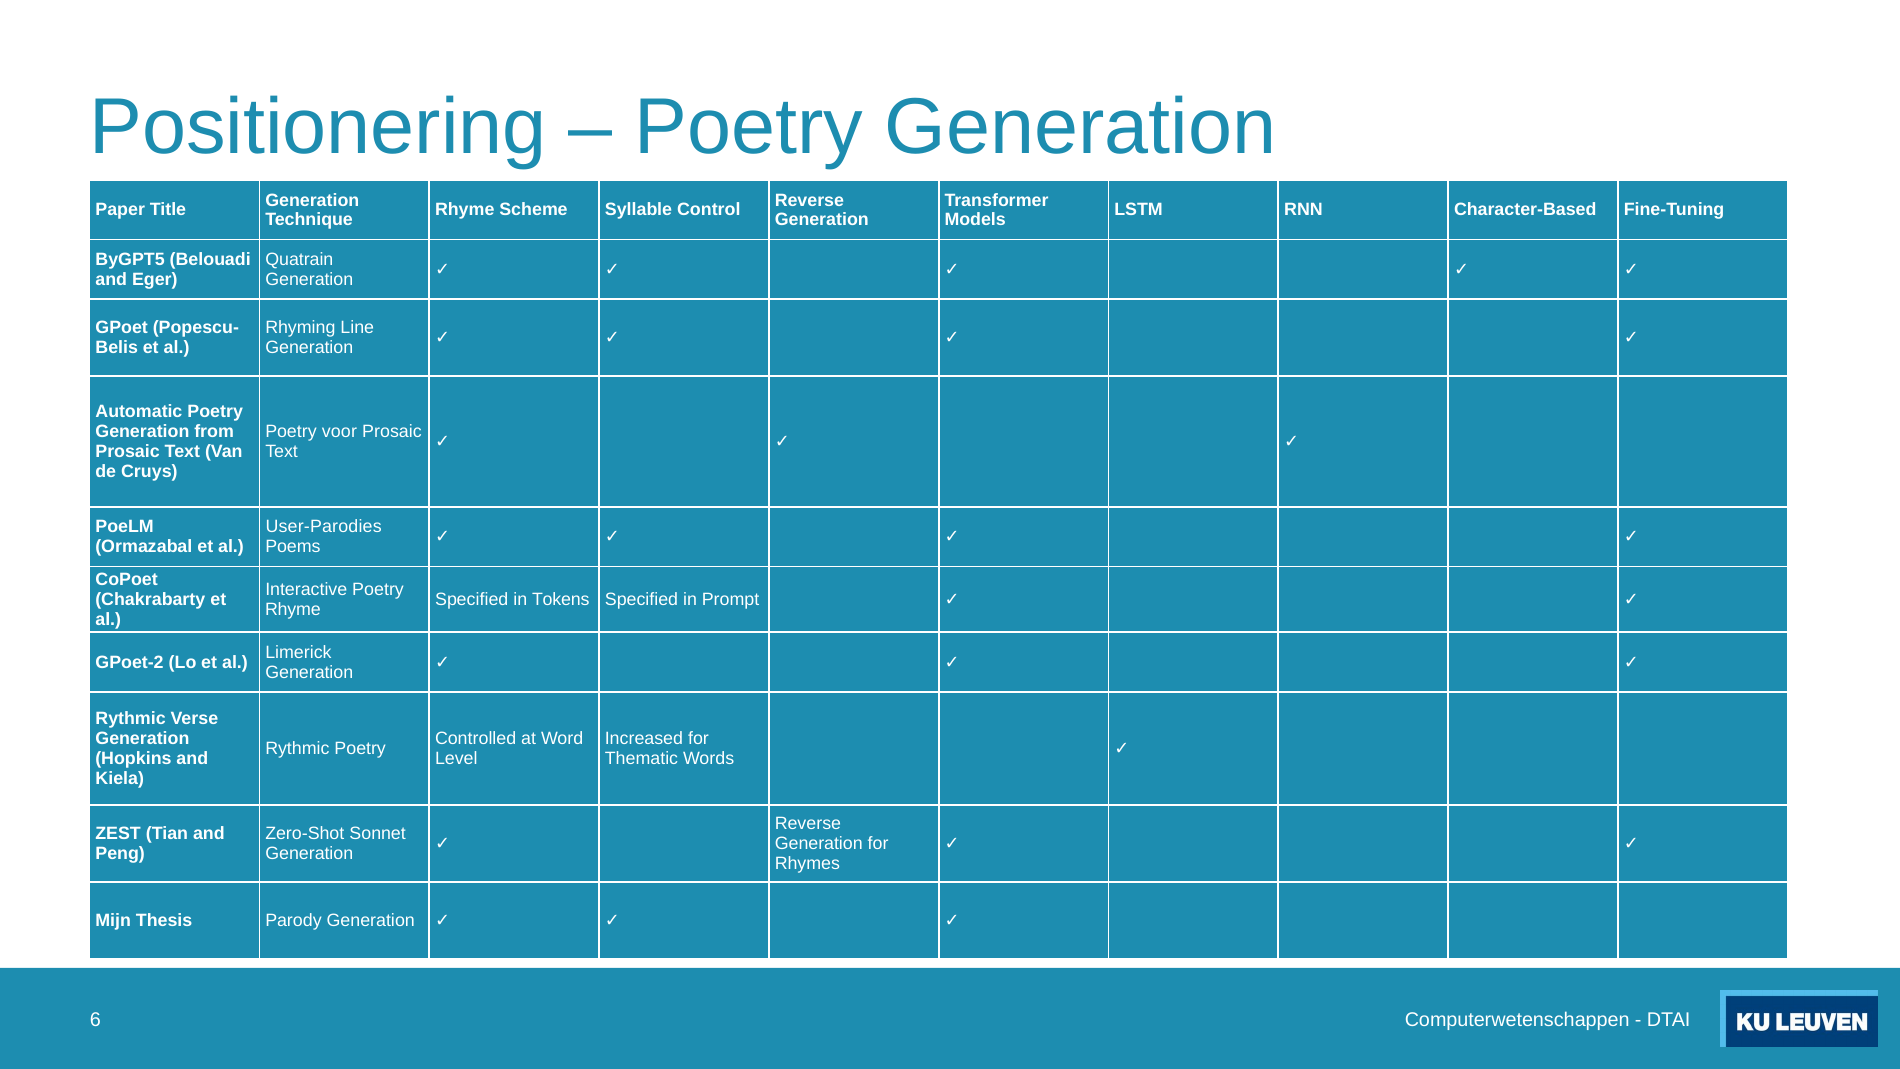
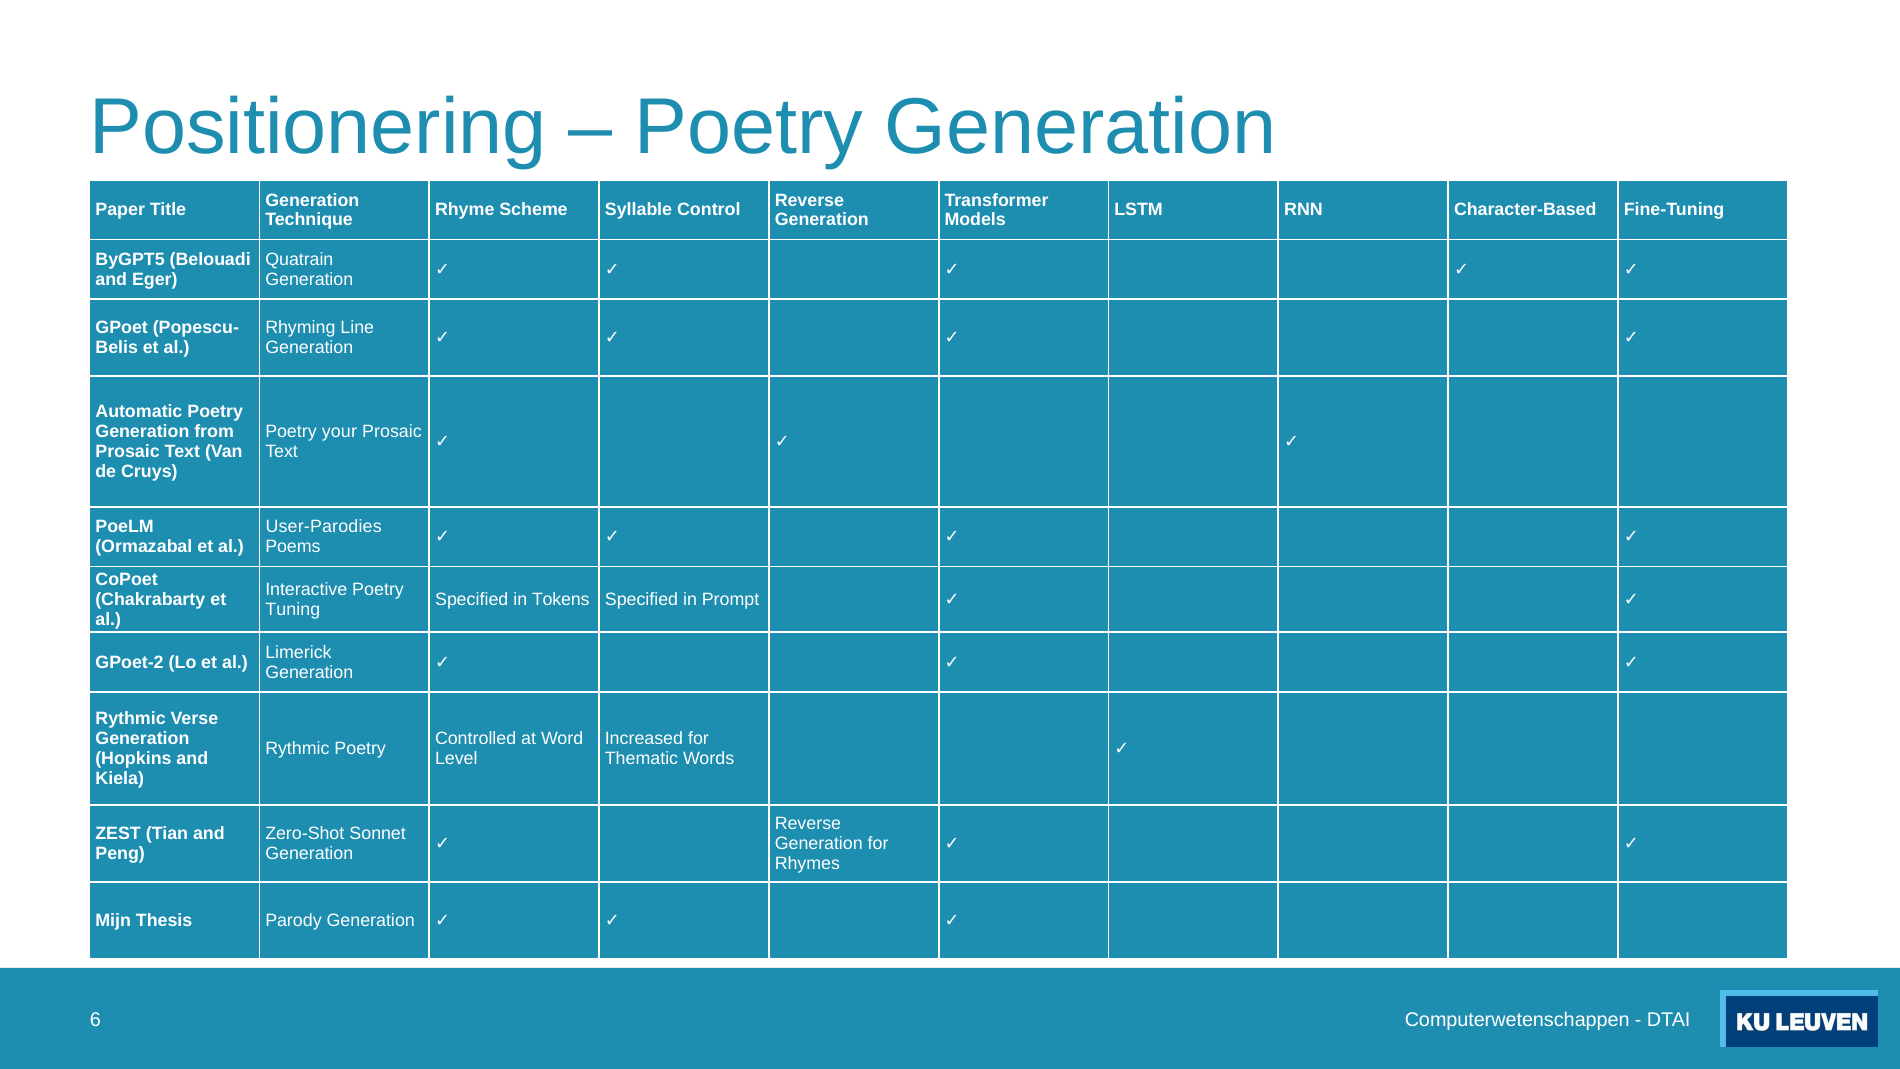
voor: voor -> your
Rhyme at (293, 609): Rhyme -> Tuning
